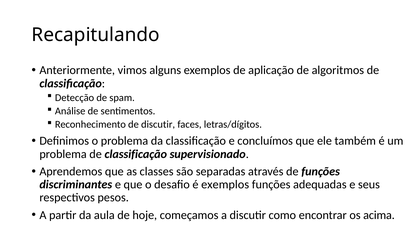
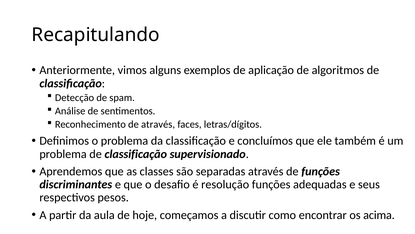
de discutir: discutir -> através
é exemplos: exemplos -> resolução
